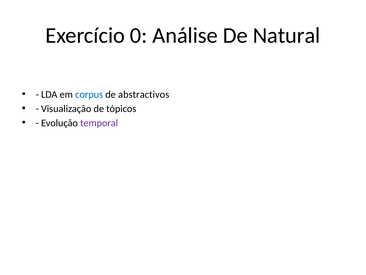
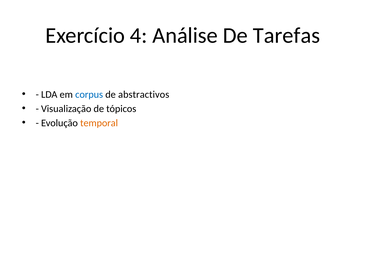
0: 0 -> 4
Natural: Natural -> Tarefas
temporal colour: purple -> orange
